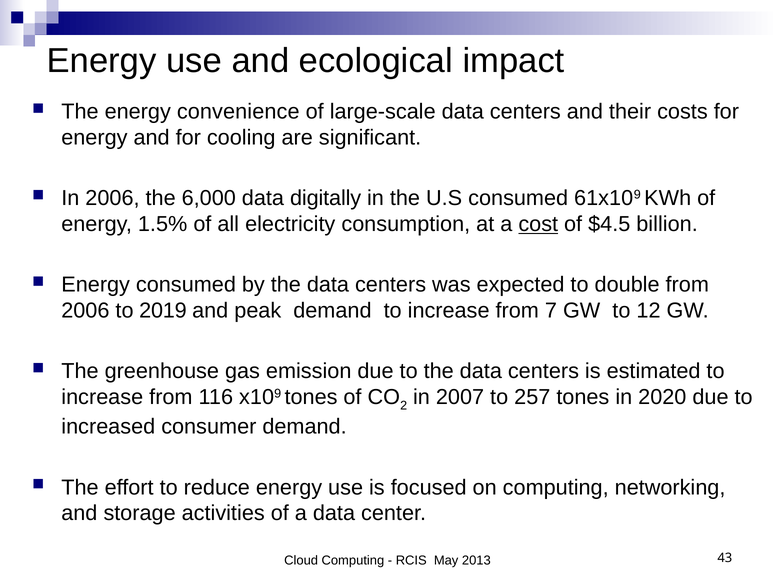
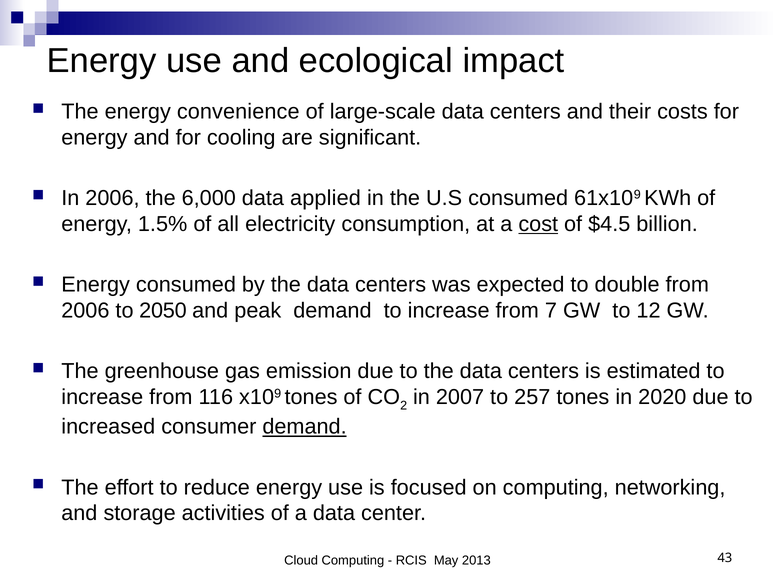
digitally: digitally -> applied
2019: 2019 -> 2050
demand at (305, 427) underline: none -> present
